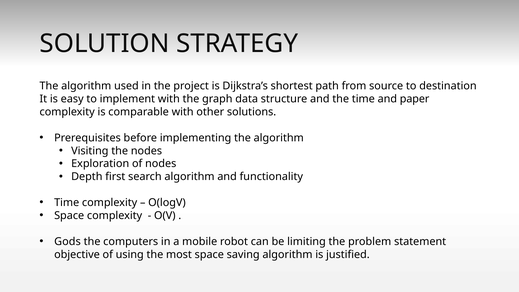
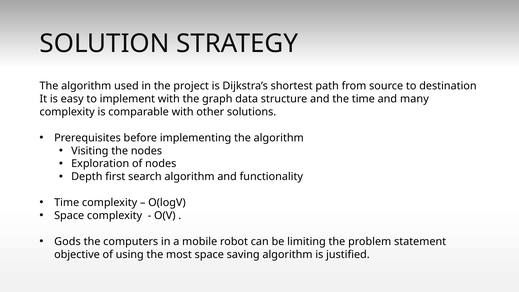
paper: paper -> many
